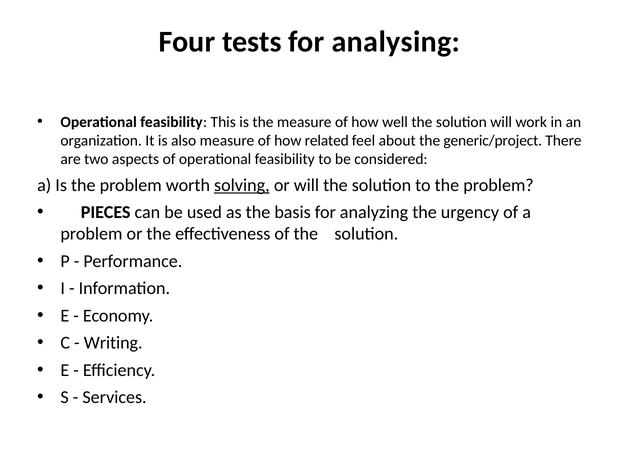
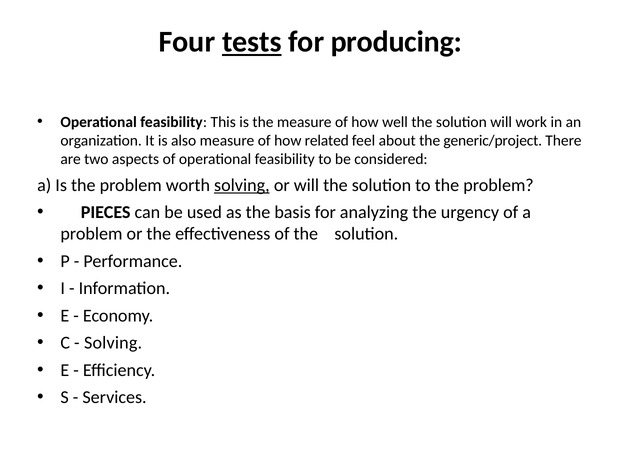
tests underline: none -> present
analysing: analysing -> producing
Writing at (113, 343): Writing -> Solving
